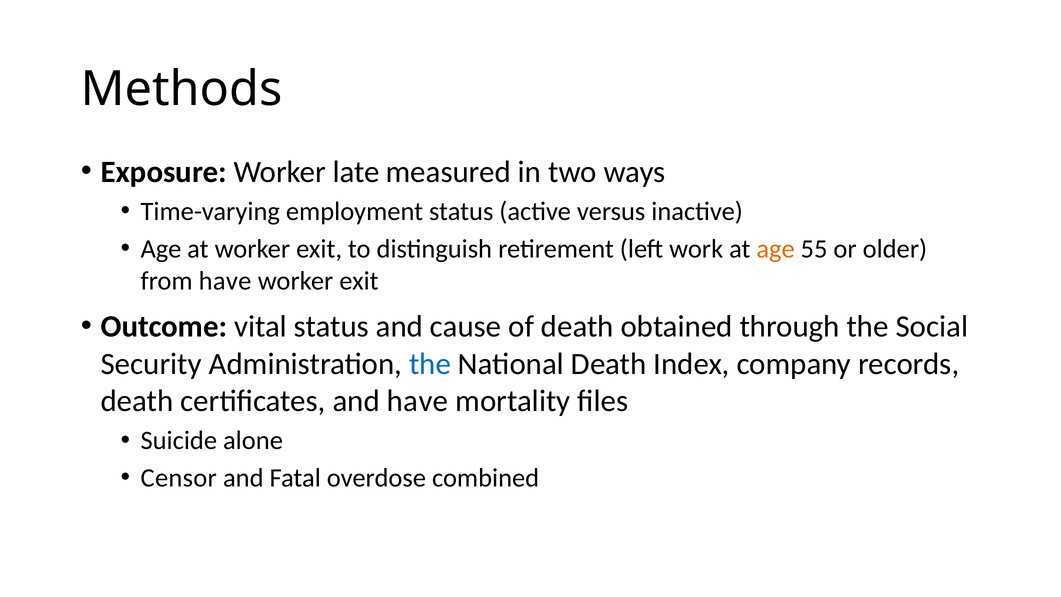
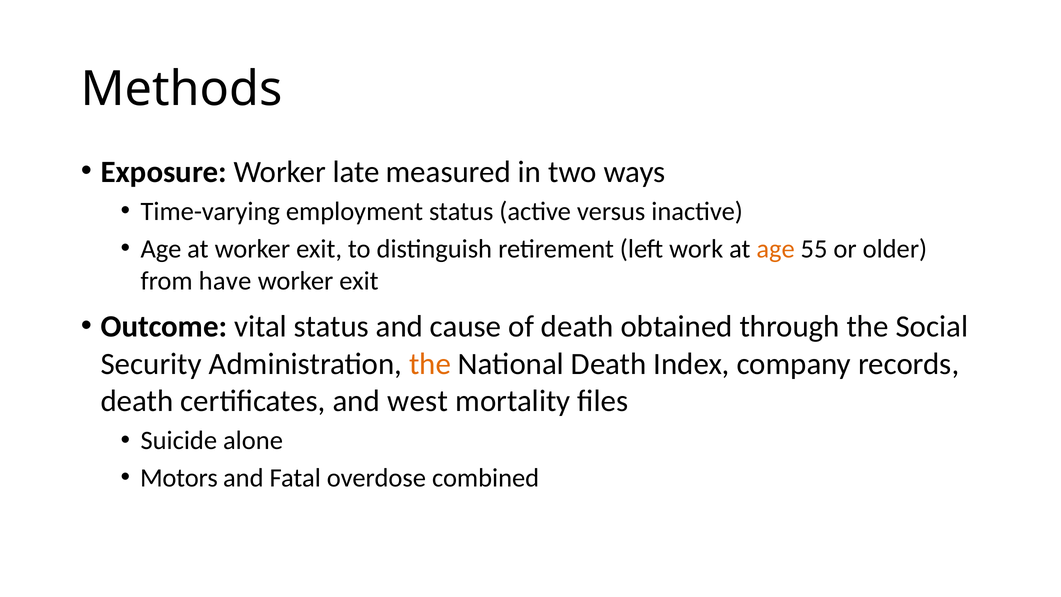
the at (430, 364) colour: blue -> orange
and have: have -> west
Censor: Censor -> Motors
